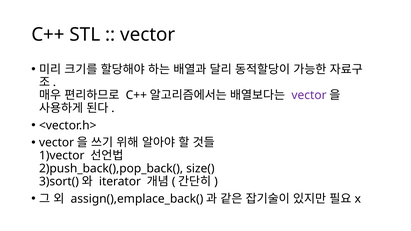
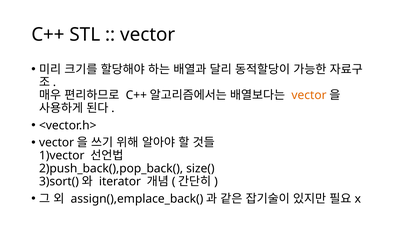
vector at (309, 95) colour: purple -> orange
